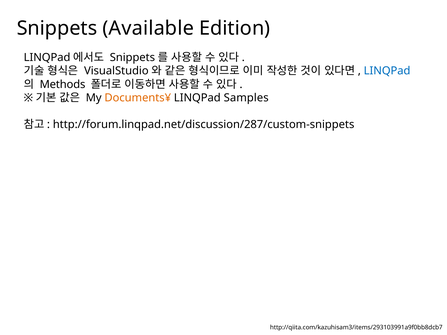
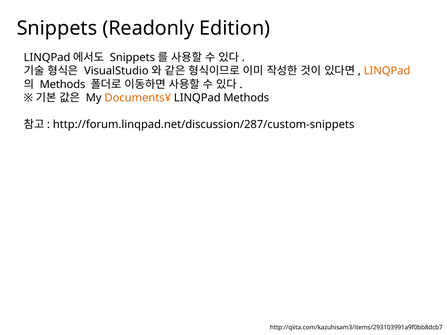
Available: Available -> Readonly
LINQPad at (387, 71) colour: blue -> orange
LINQPad Samples: Samples -> Methods
